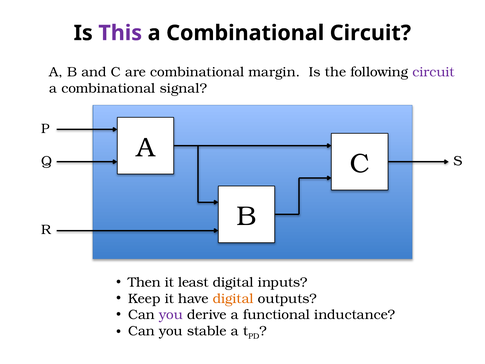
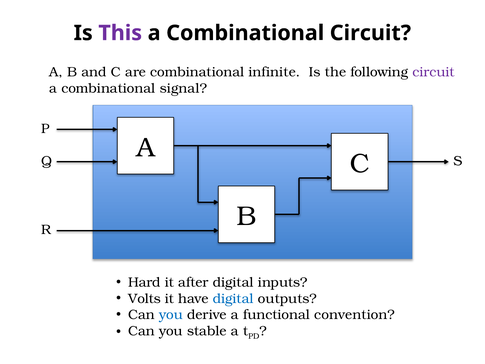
margin: margin -> infinite
Then: Then -> Hard
least: least -> after
Keep: Keep -> Volts
digital at (233, 298) colour: orange -> blue
you at (171, 315) colour: purple -> blue
inductance: inductance -> convention
